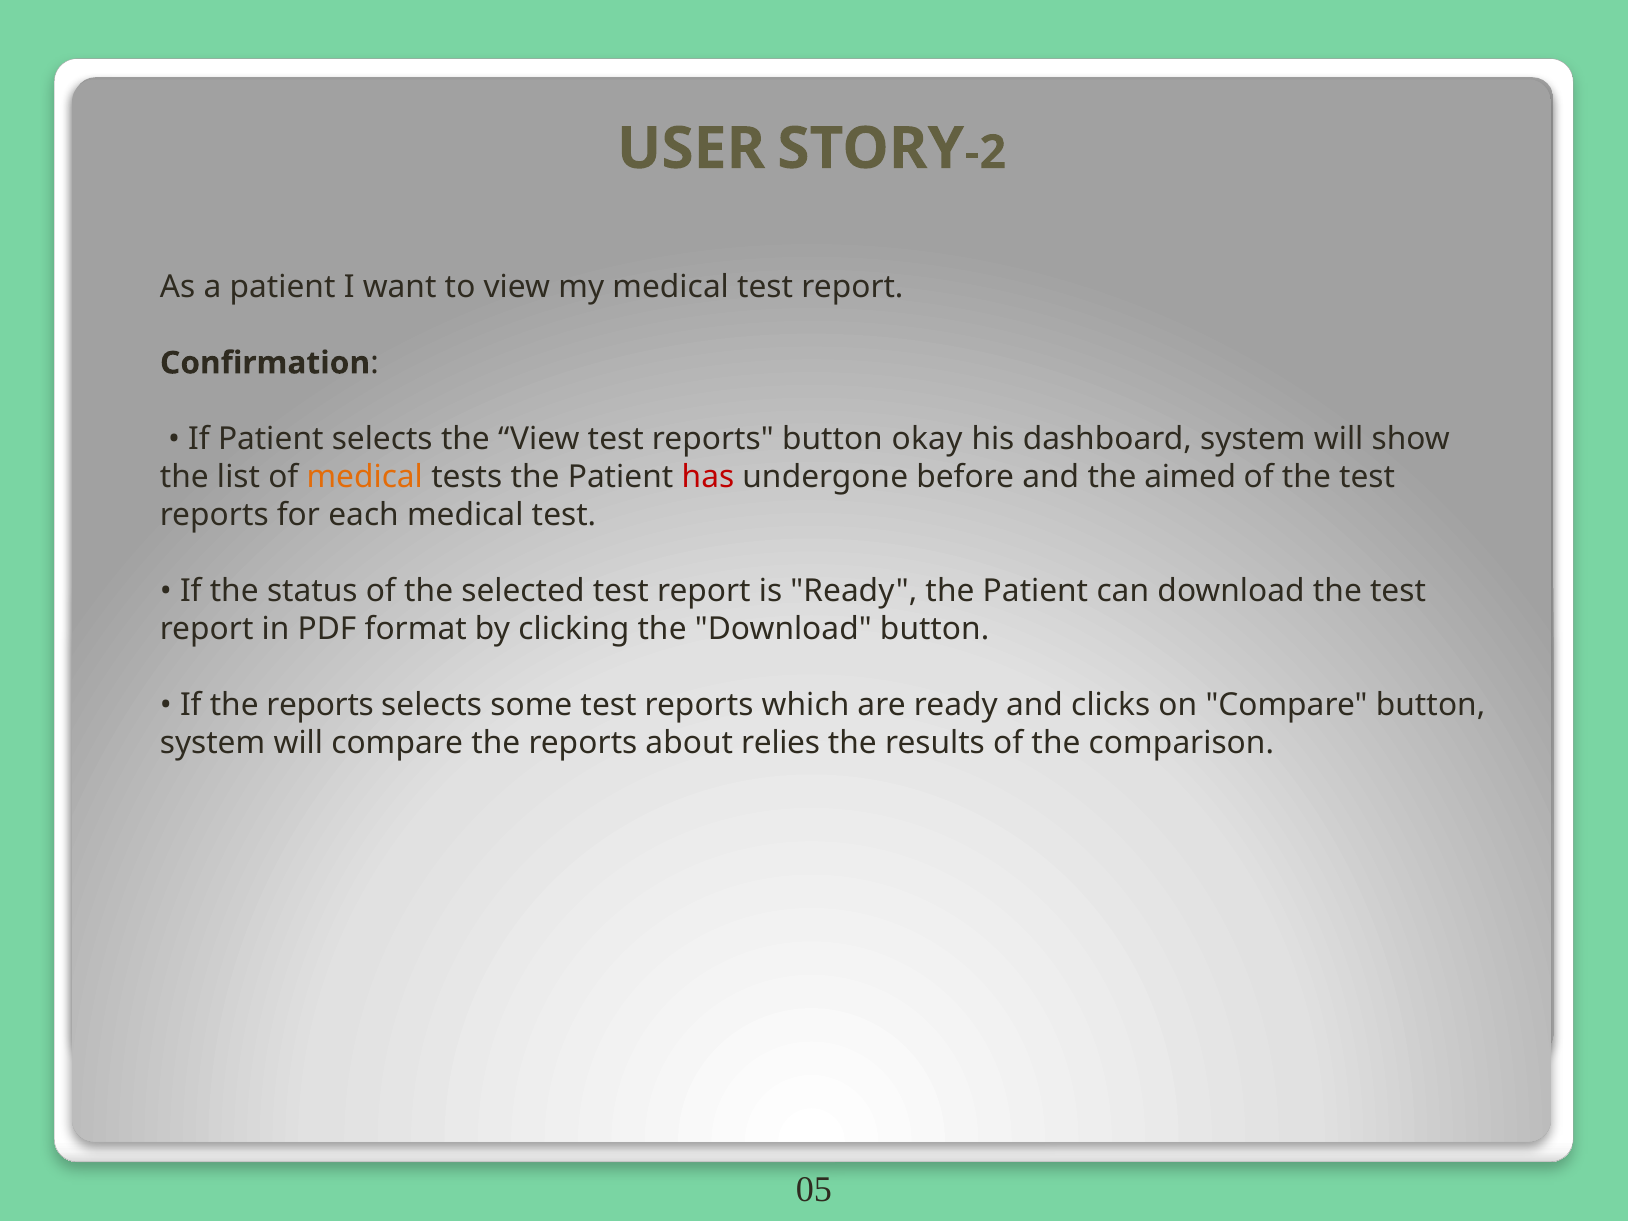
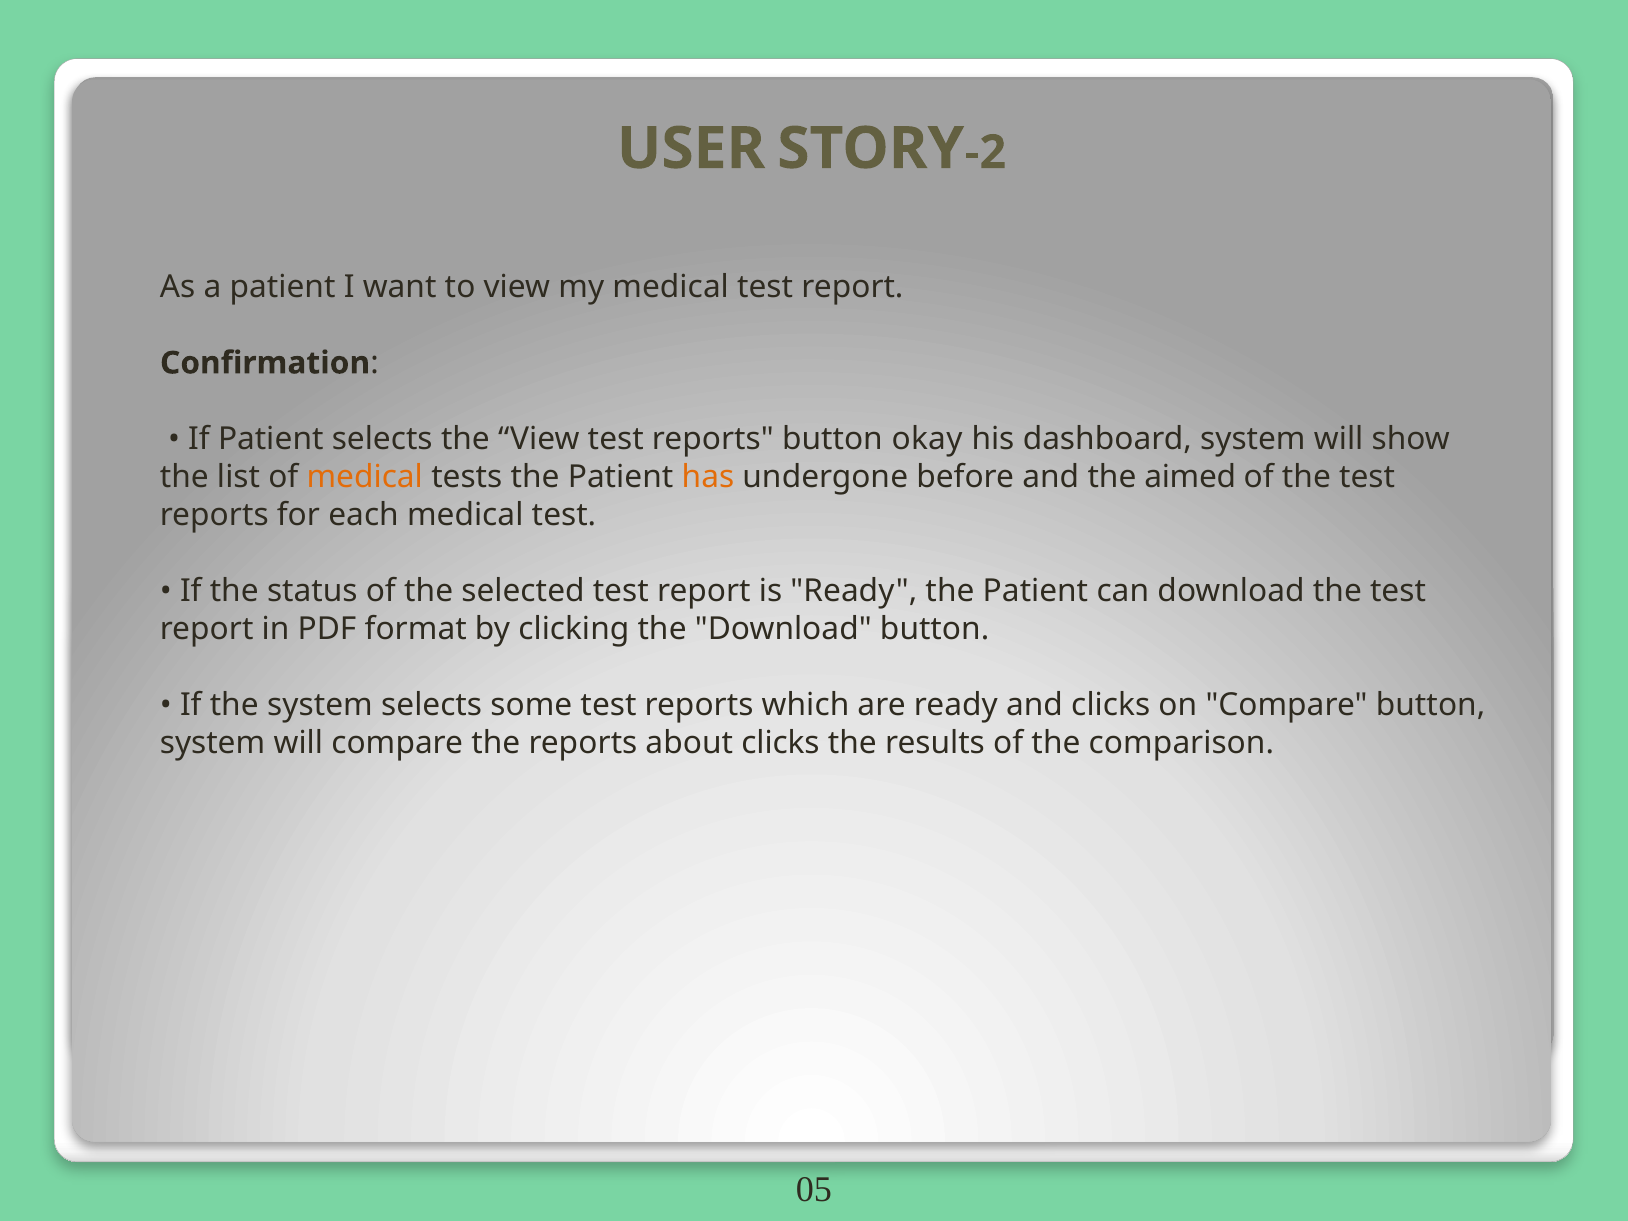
has colour: red -> orange
If the reports: reports -> system
about relies: relies -> clicks
